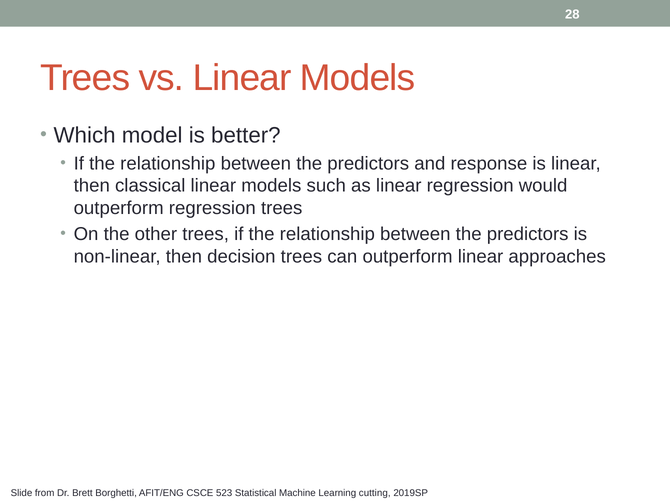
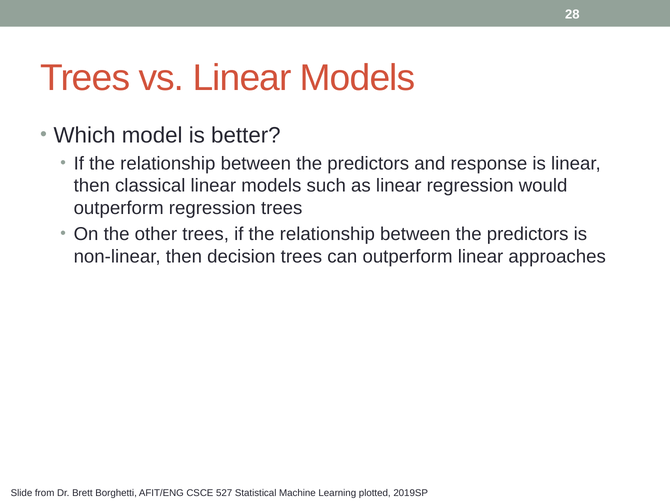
523: 523 -> 527
cutting: cutting -> plotted
